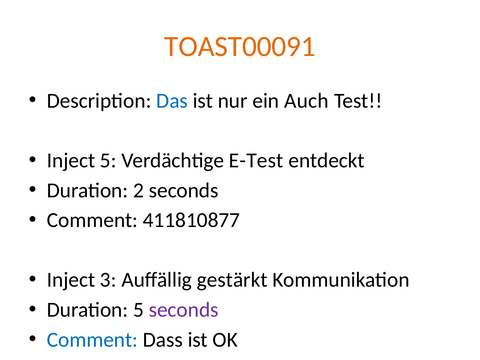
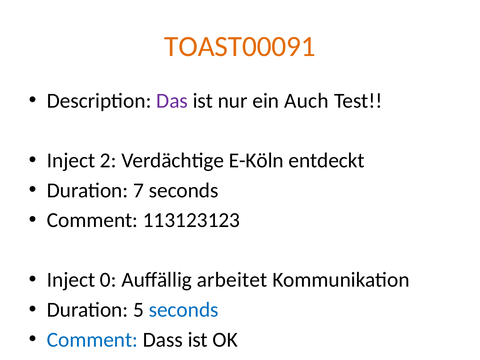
Das colour: blue -> purple
Inject 5: 5 -> 2
E-Test: E-Test -> E-Köln
2: 2 -> 7
411810877: 411810877 -> 113123123
3 at (108, 280): 3 -> 0
gestärkt: gestärkt -> arbeitet
seconds at (184, 310) colour: purple -> blue
